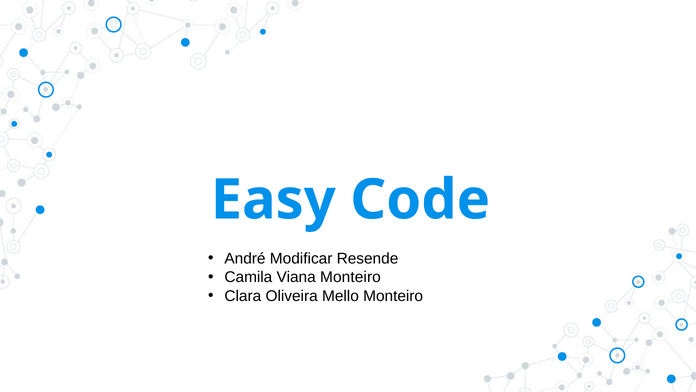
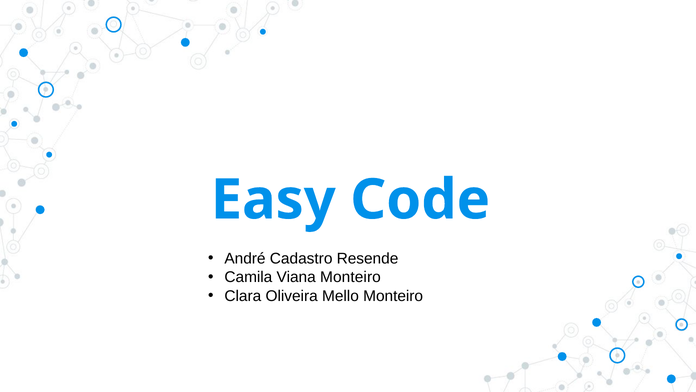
Modificar: Modificar -> Cadastro
